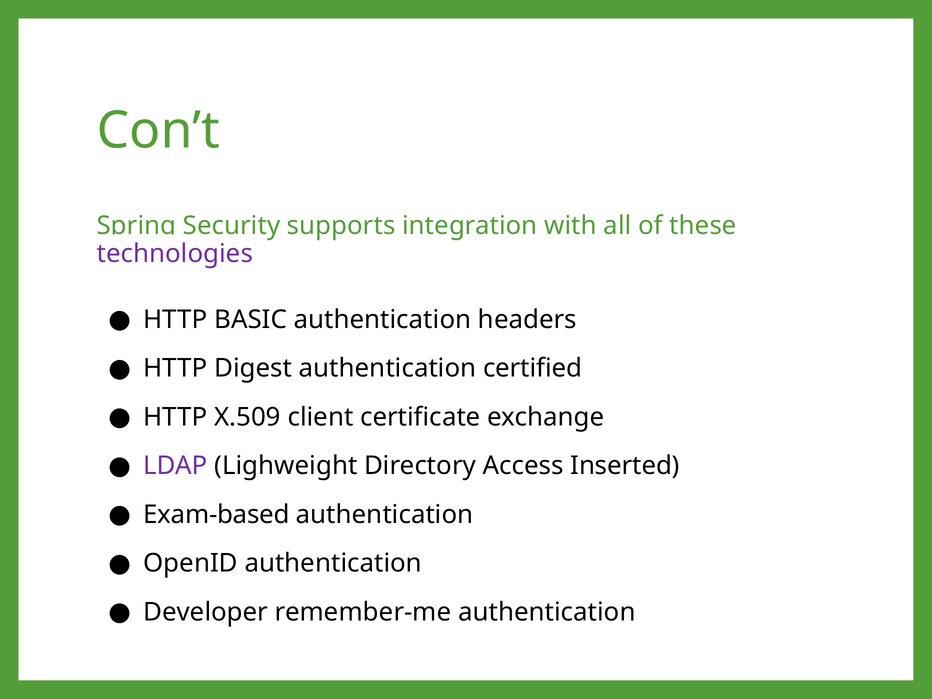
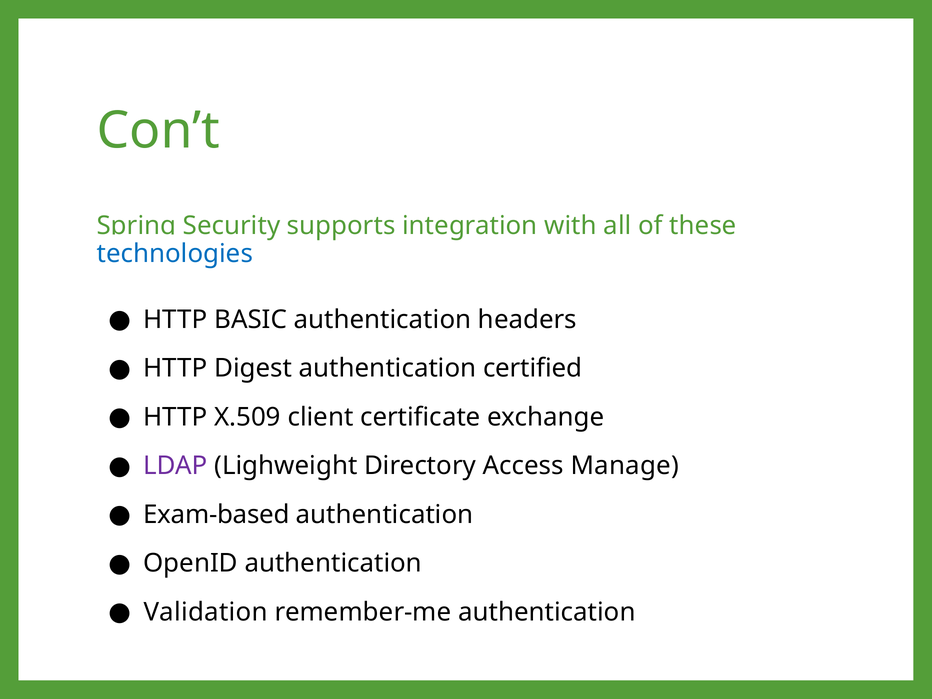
technologies colour: purple -> blue
Inserted: Inserted -> Manage
Developer: Developer -> Validation
